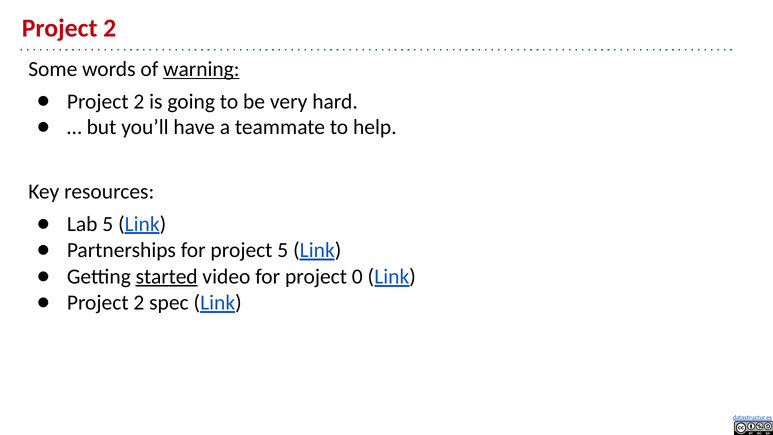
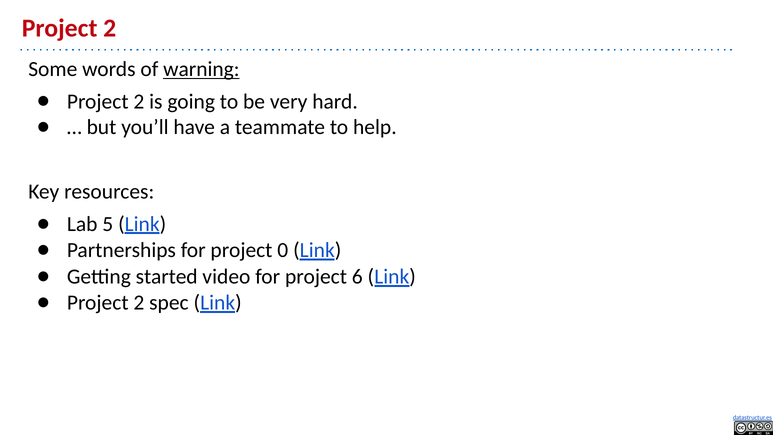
project 5: 5 -> 0
started underline: present -> none
0: 0 -> 6
